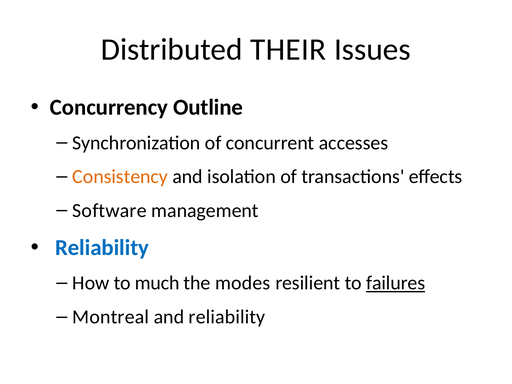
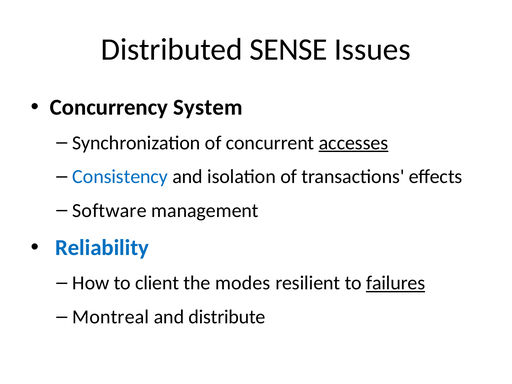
THEIR: THEIR -> SENSE
Outline: Outline -> System
accesses underline: none -> present
Consistency colour: orange -> blue
much: much -> client
and reliability: reliability -> distribute
